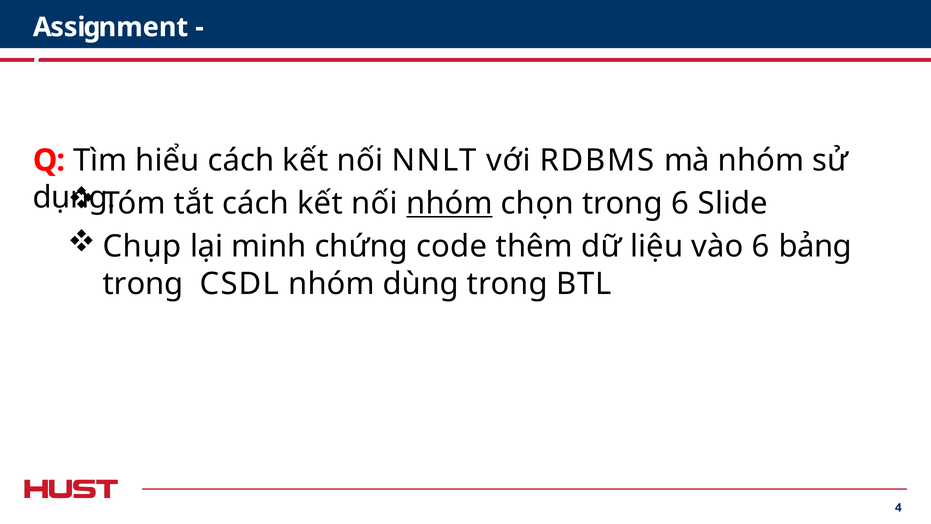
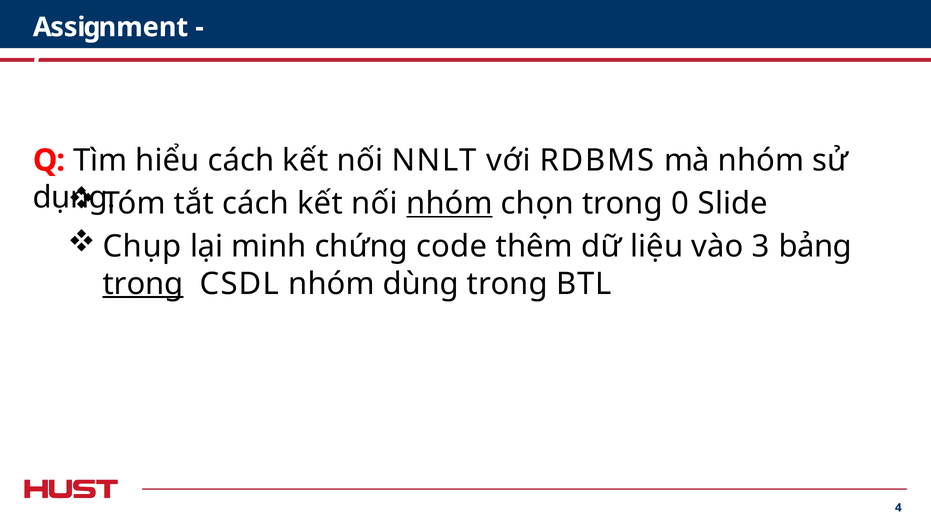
trong 6: 6 -> 0
vào 6: 6 -> 3
trong at (143, 284) underline: none -> present
